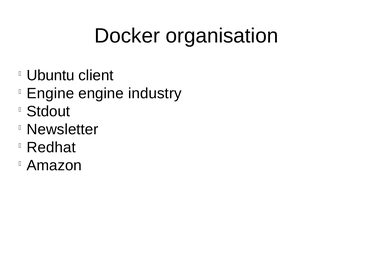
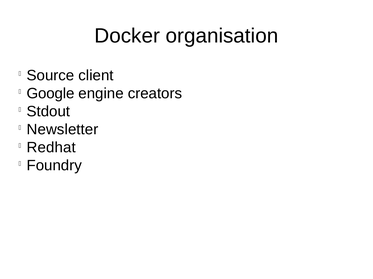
Ubuntu: Ubuntu -> Source
Engine at (50, 94): Engine -> Google
industry: industry -> creators
Amazon: Amazon -> Foundry
